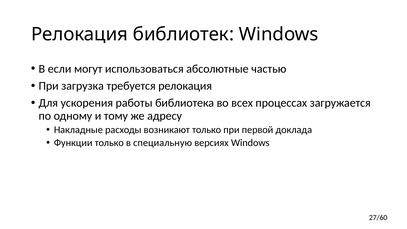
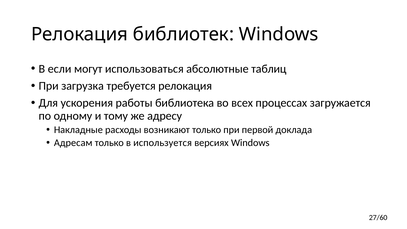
частью: частью -> таблиц
Функции: Функции -> Адресам
специальную: специальную -> используется
